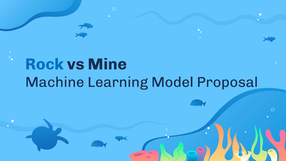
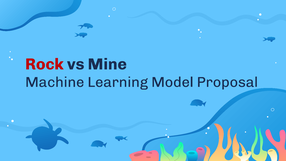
Rock colour: blue -> red
